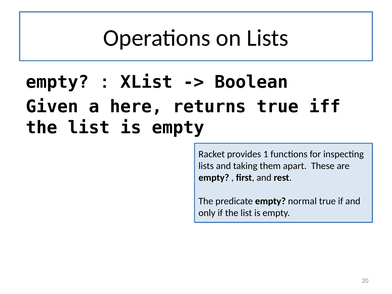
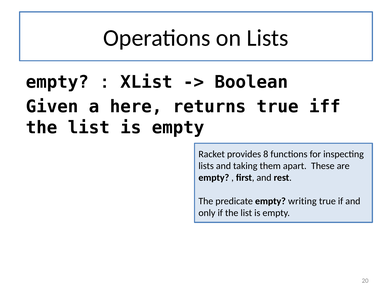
1: 1 -> 8
normal: normal -> writing
